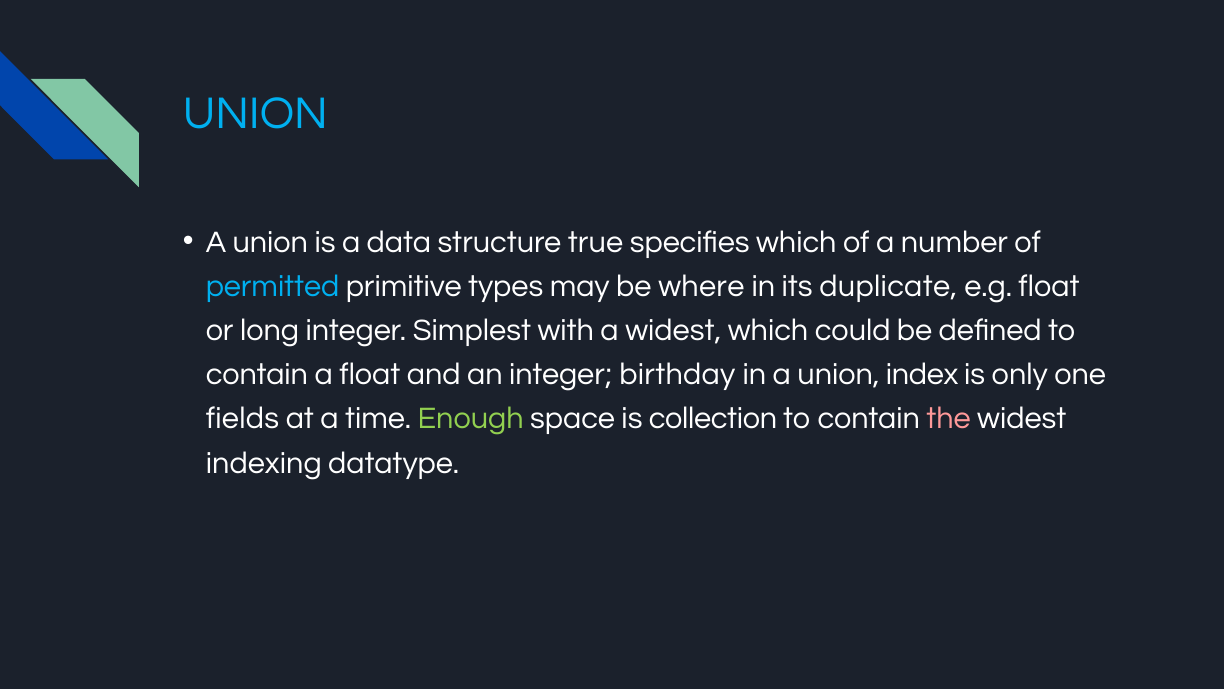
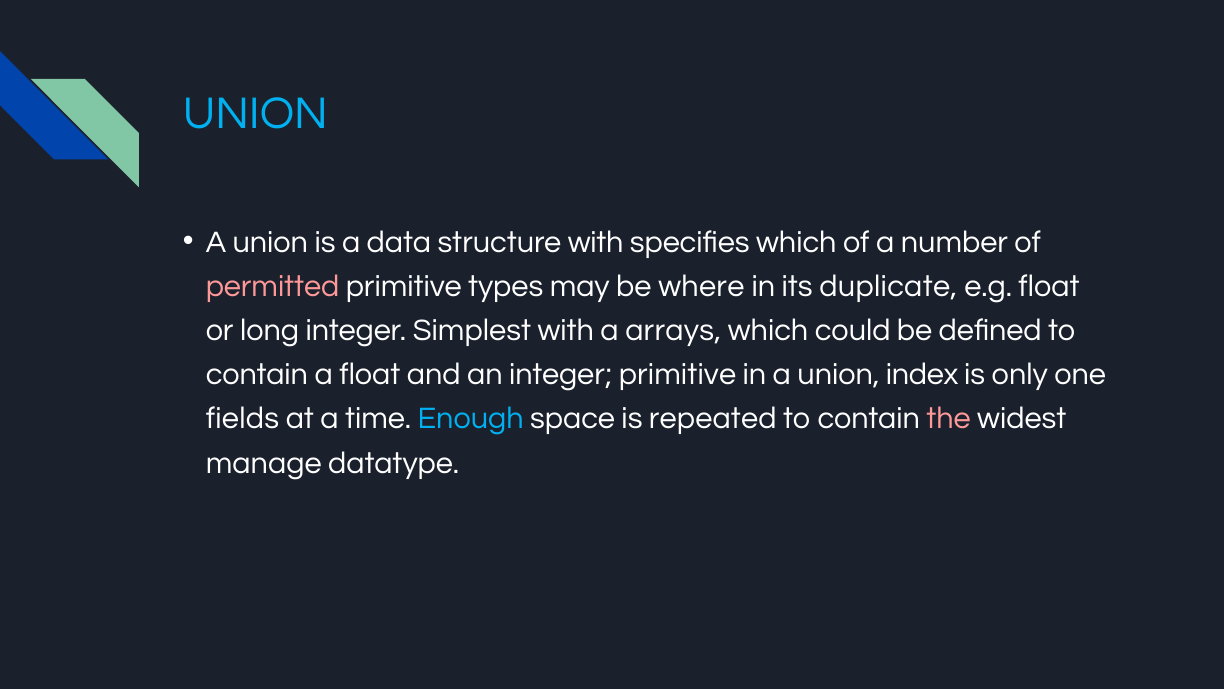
structure true: true -> with
permitted colour: light blue -> pink
a widest: widest -> arrays
integer birthday: birthday -> primitive
Enough colour: light green -> light blue
collection: collection -> repeated
indexing: indexing -> manage
